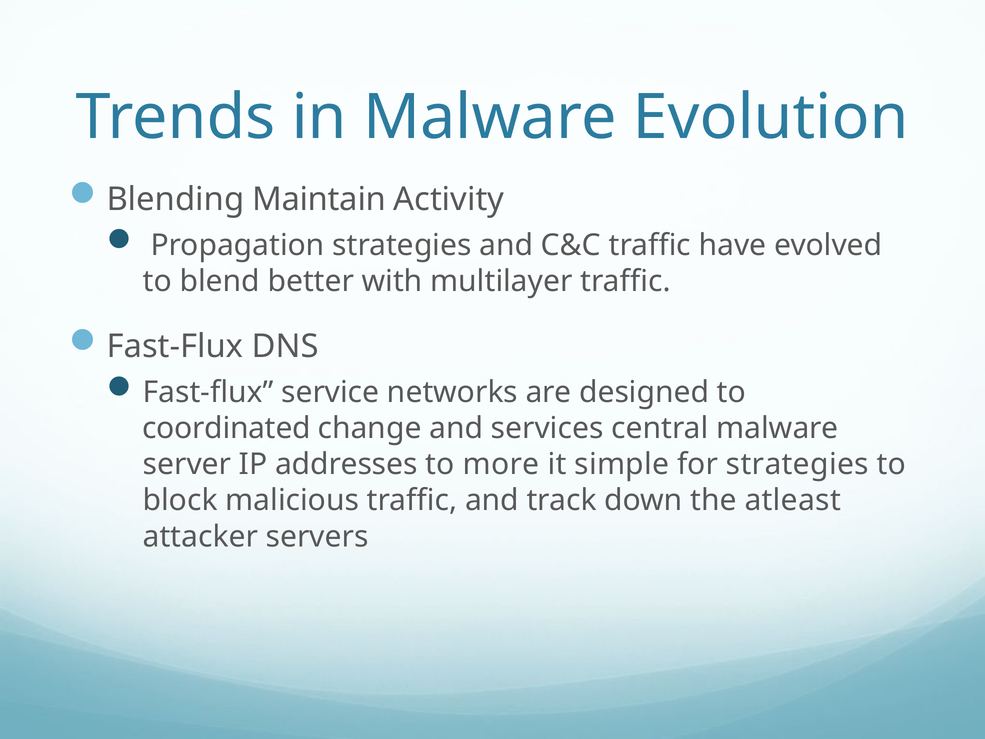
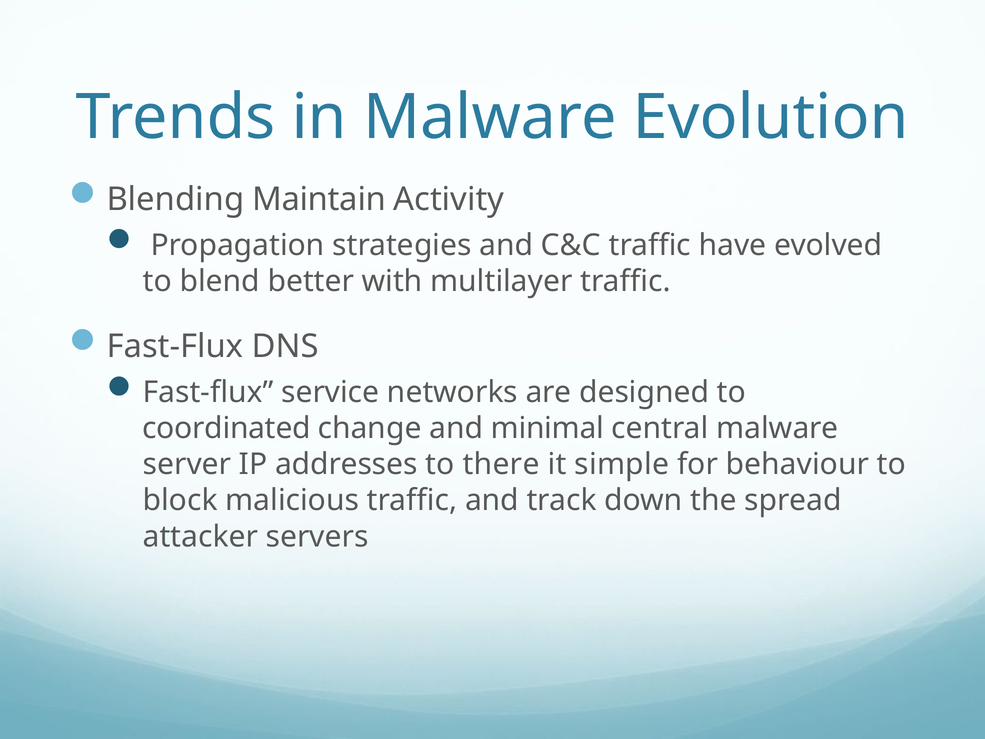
services: services -> minimal
more: more -> there
for strategies: strategies -> behaviour
atleast: atleast -> spread
